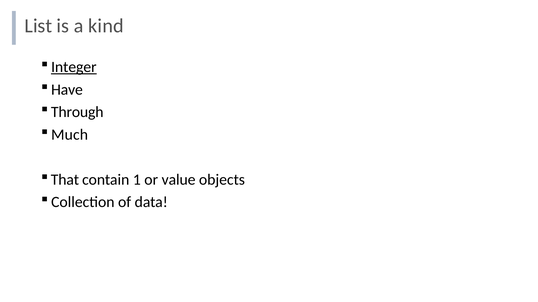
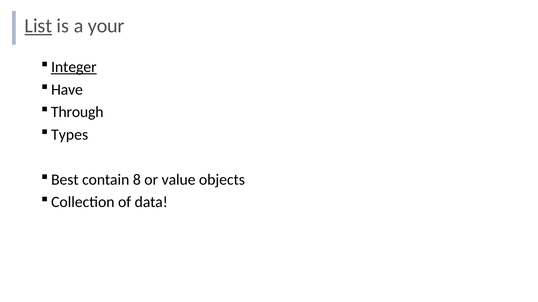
List underline: none -> present
kind: kind -> your
Much: Much -> Types
That: That -> Best
1: 1 -> 8
